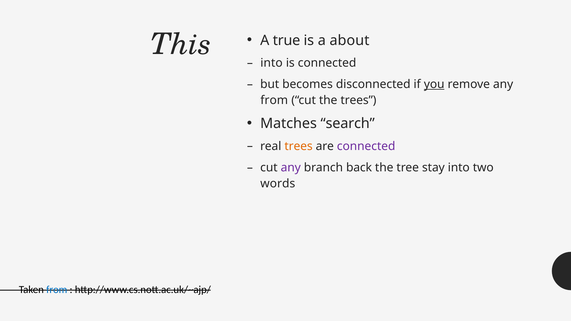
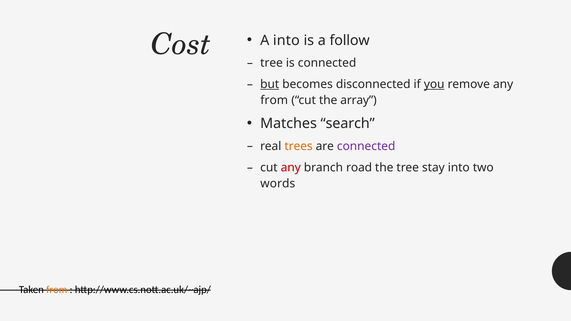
This: This -> Cost
A true: true -> into
about: about -> follow
into at (271, 63): into -> tree
but underline: none -> present
the trees: trees -> array
any at (291, 168) colour: purple -> red
back: back -> road
from at (57, 290) colour: blue -> orange
